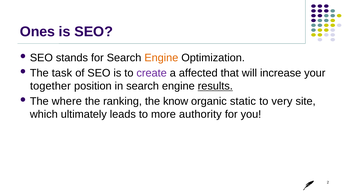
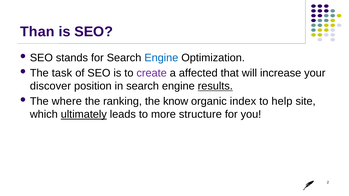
Ones: Ones -> Than
Engine at (161, 58) colour: orange -> blue
together: together -> discover
static: static -> index
very: very -> help
ultimately underline: none -> present
authority: authority -> structure
